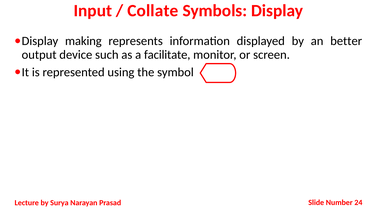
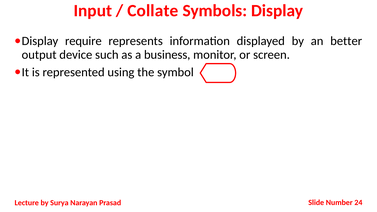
making: making -> require
facilitate: facilitate -> business
